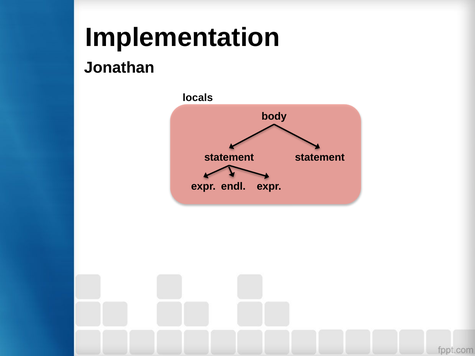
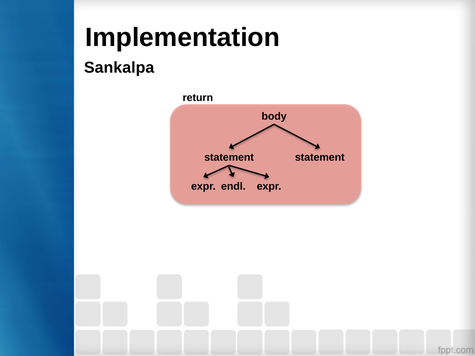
Jonathan: Jonathan -> Sankalpa
locals: locals -> return
